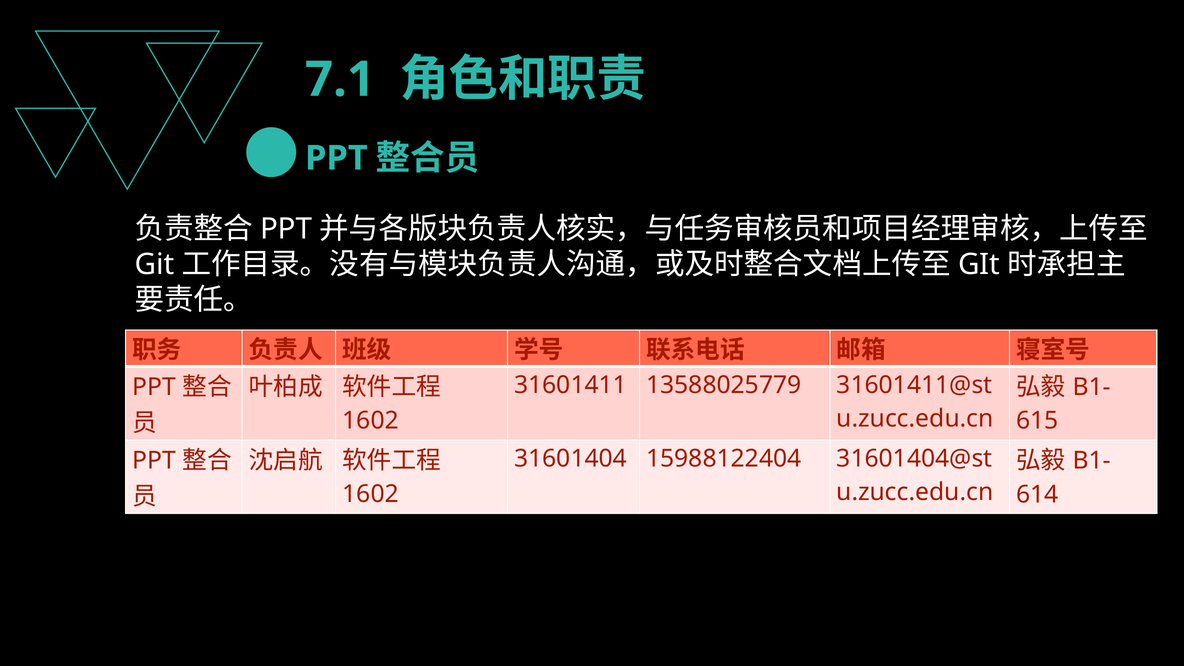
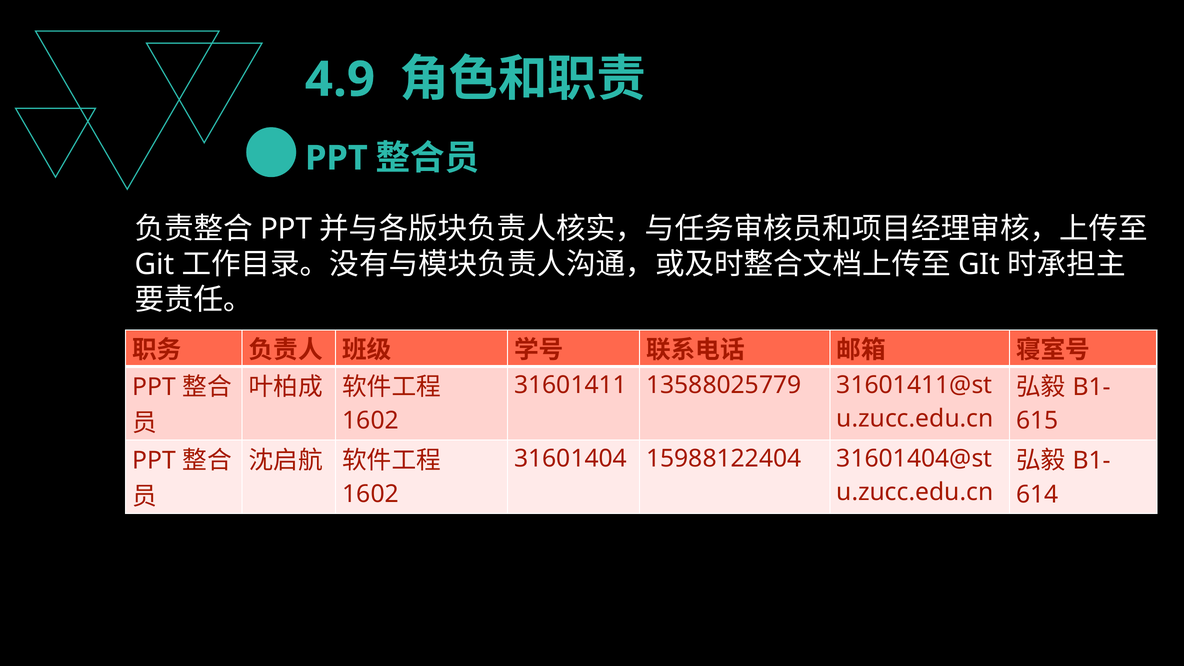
7.1: 7.1 -> 4.9
